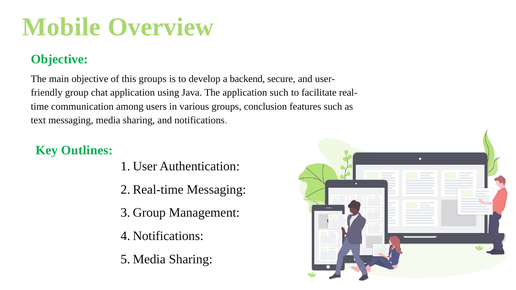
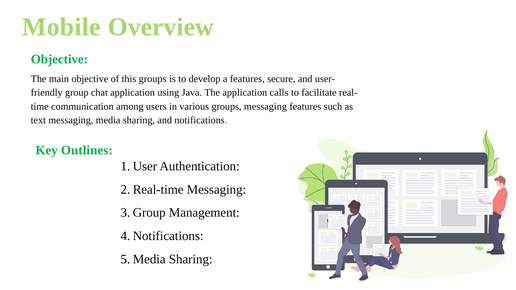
a backend: backend -> features
application such: such -> calls
groups conclusion: conclusion -> messaging
